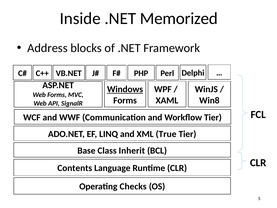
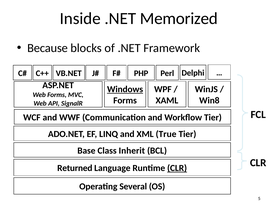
Address: Address -> Because
Contents: Contents -> Returned
CLR at (177, 168) underline: none -> present
Checks: Checks -> Several
